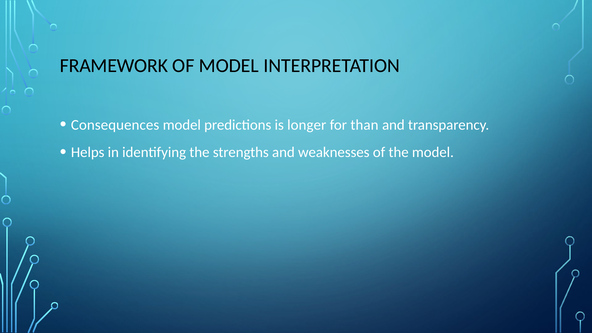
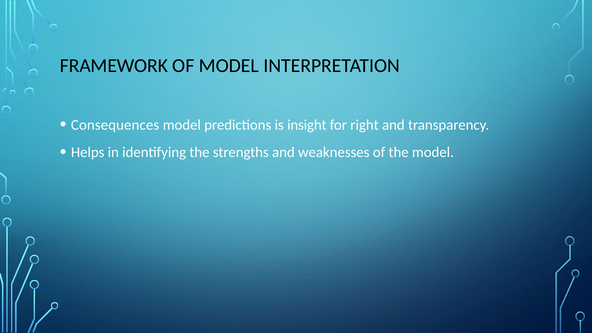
longer: longer -> insight
than: than -> right
